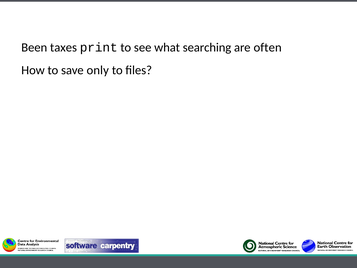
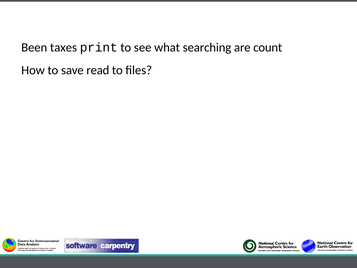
often: often -> count
only: only -> read
